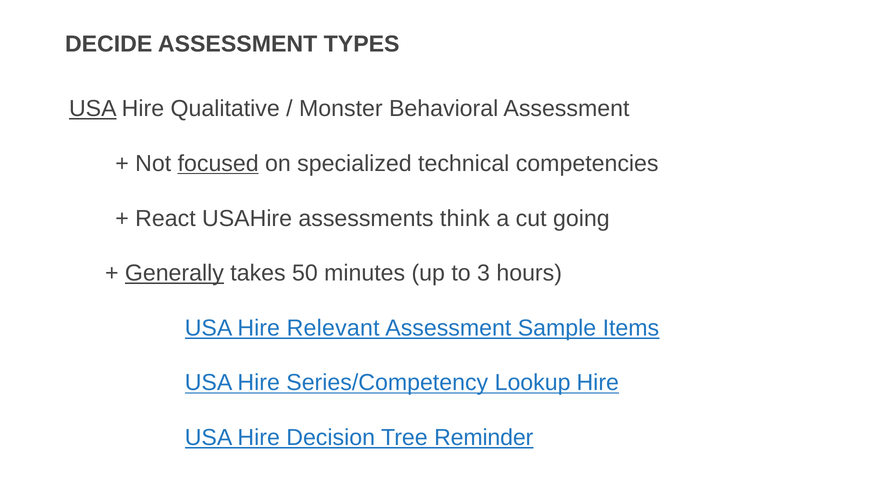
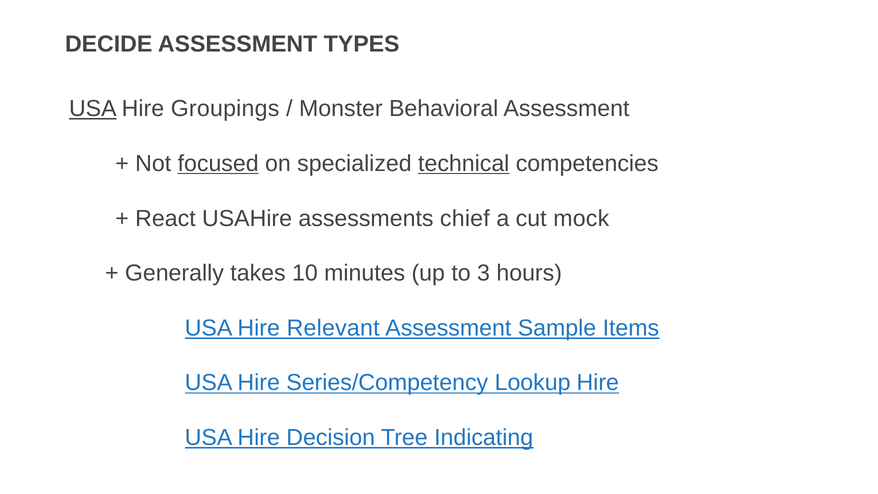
Qualitative: Qualitative -> Groupings
technical underline: none -> present
think: think -> chief
going: going -> mock
Generally underline: present -> none
50: 50 -> 10
Reminder: Reminder -> Indicating
